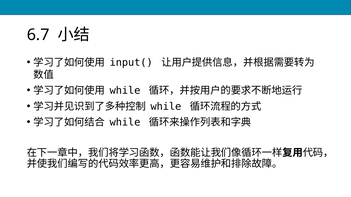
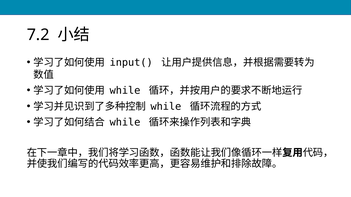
6.7: 6.7 -> 7.2
